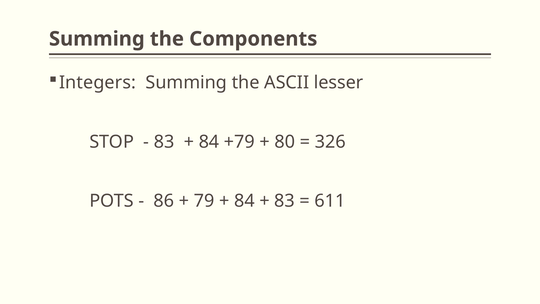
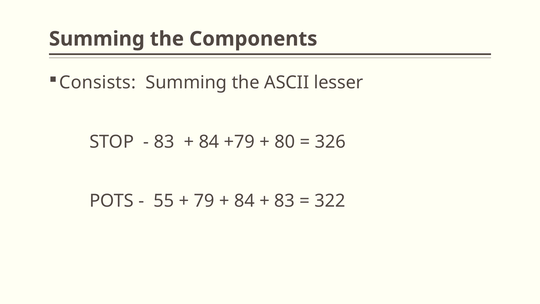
Integers: Integers -> Consists
86: 86 -> 55
611: 611 -> 322
